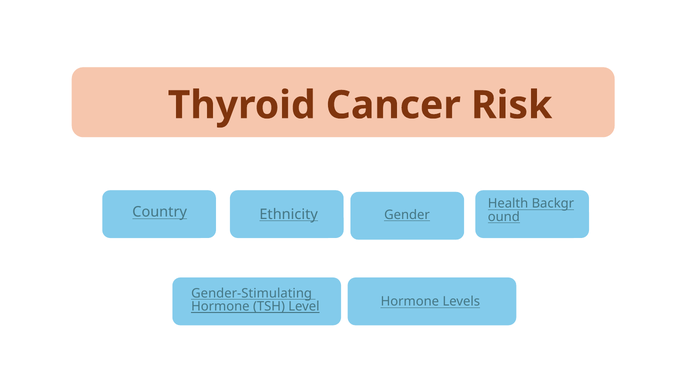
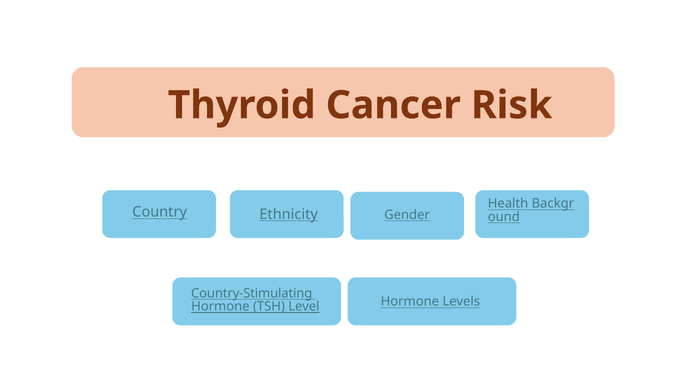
Gender-Stimulating: Gender-Stimulating -> Country-Stimulating
